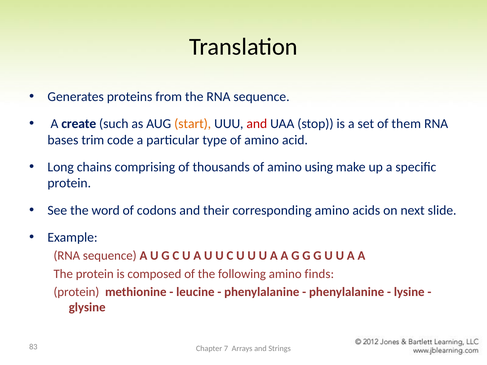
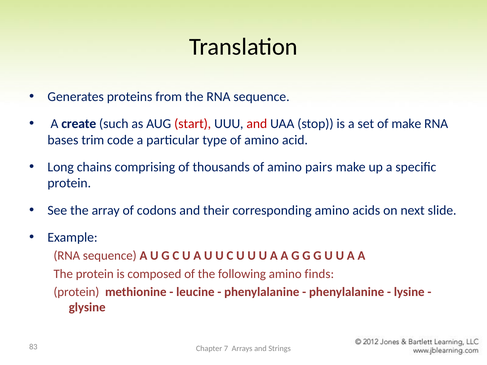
start colour: orange -> red
of them: them -> make
using: using -> pairs
word: word -> array
